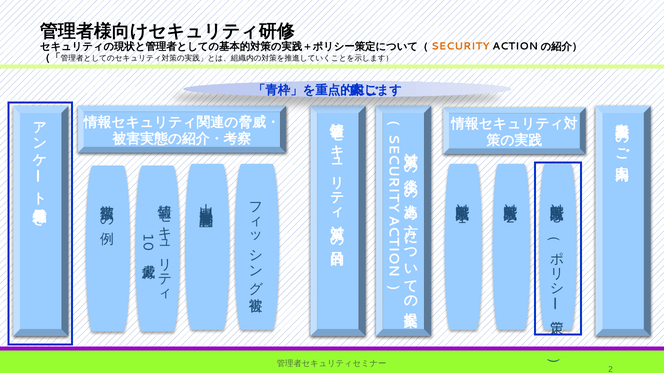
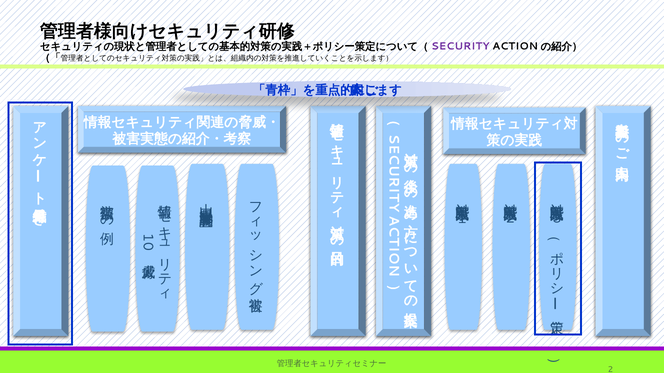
SECURITY colour: orange -> purple
